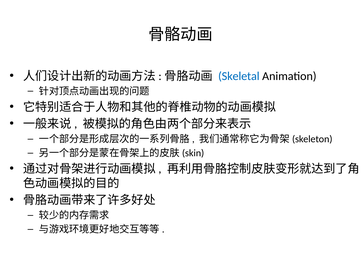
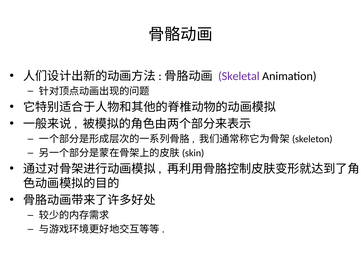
Skeletal colour: blue -> purple
